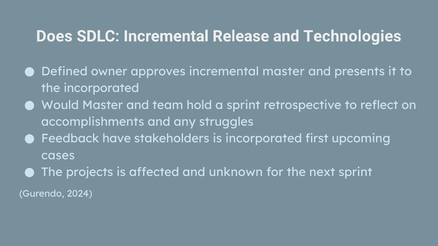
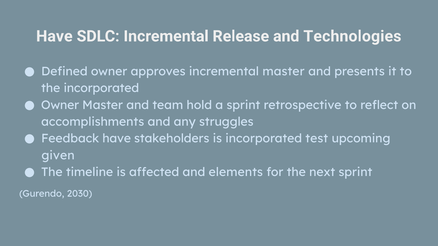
Does at (54, 36): Does -> Have
Would at (60, 105): Would -> Owner
first: first -> test
cases: cases -> given
projects: projects -> timeline
unknown: unknown -> elements
2024: 2024 -> 2030
